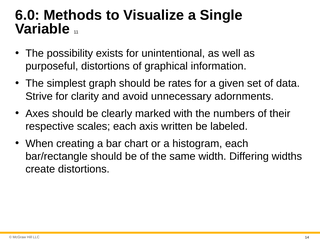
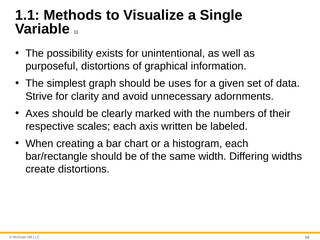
6.0: 6.0 -> 1.1
rates: rates -> uses
